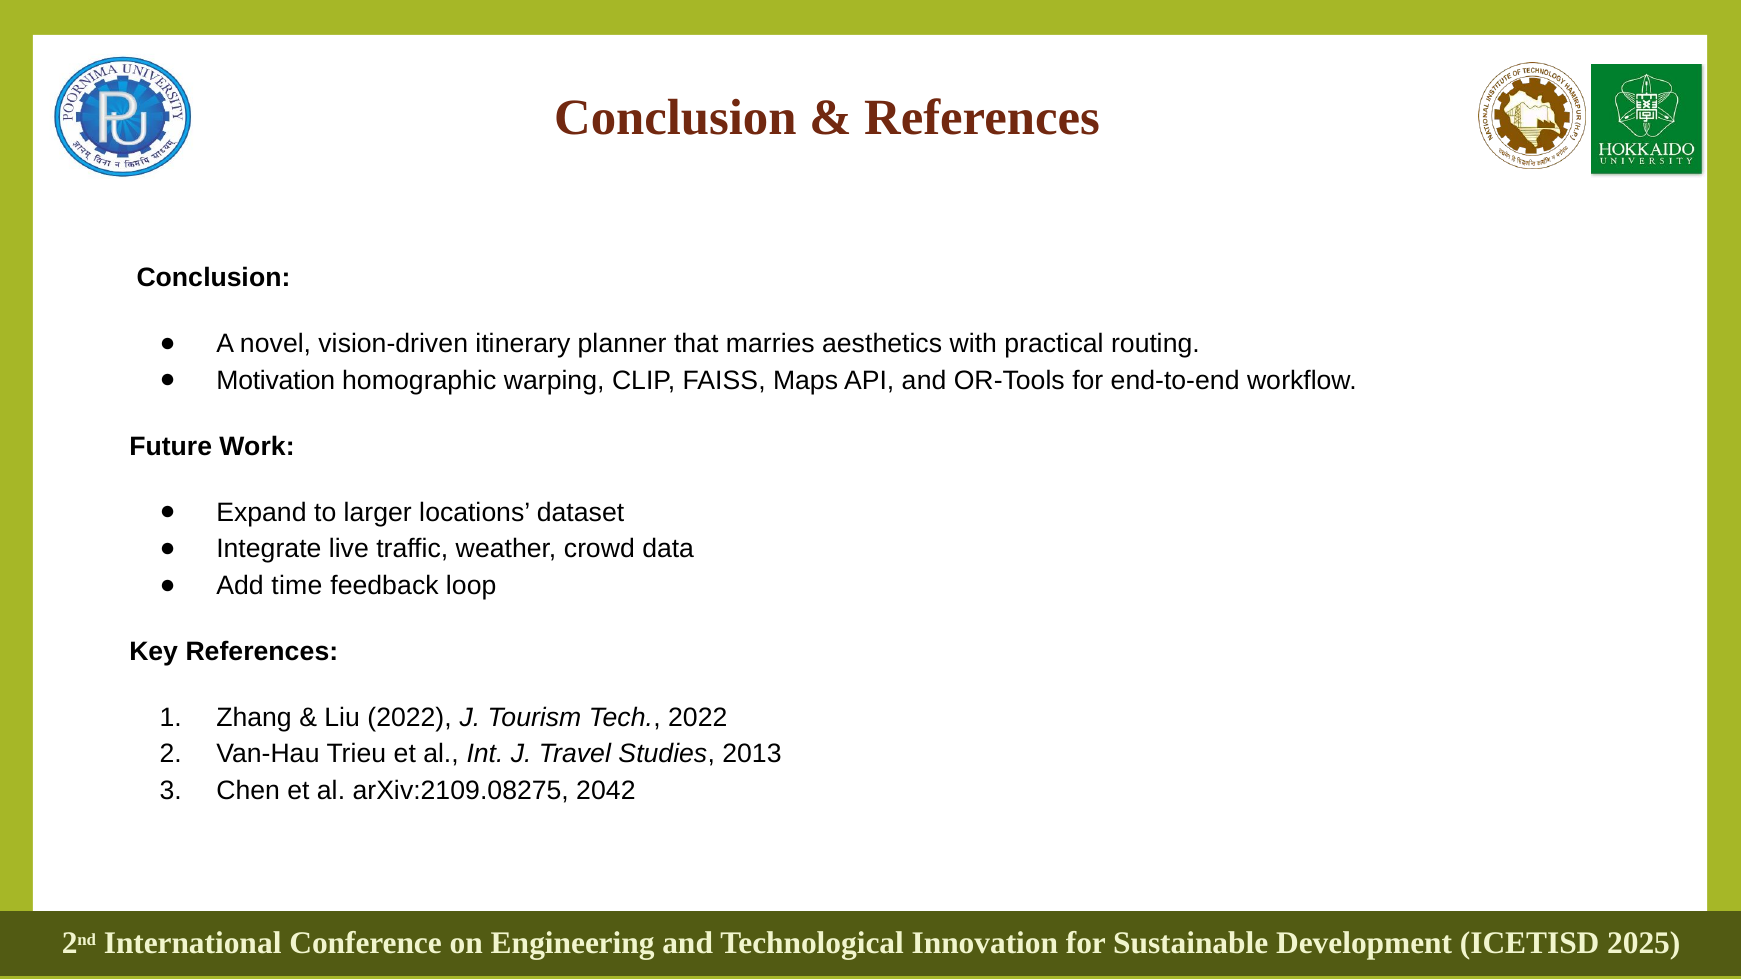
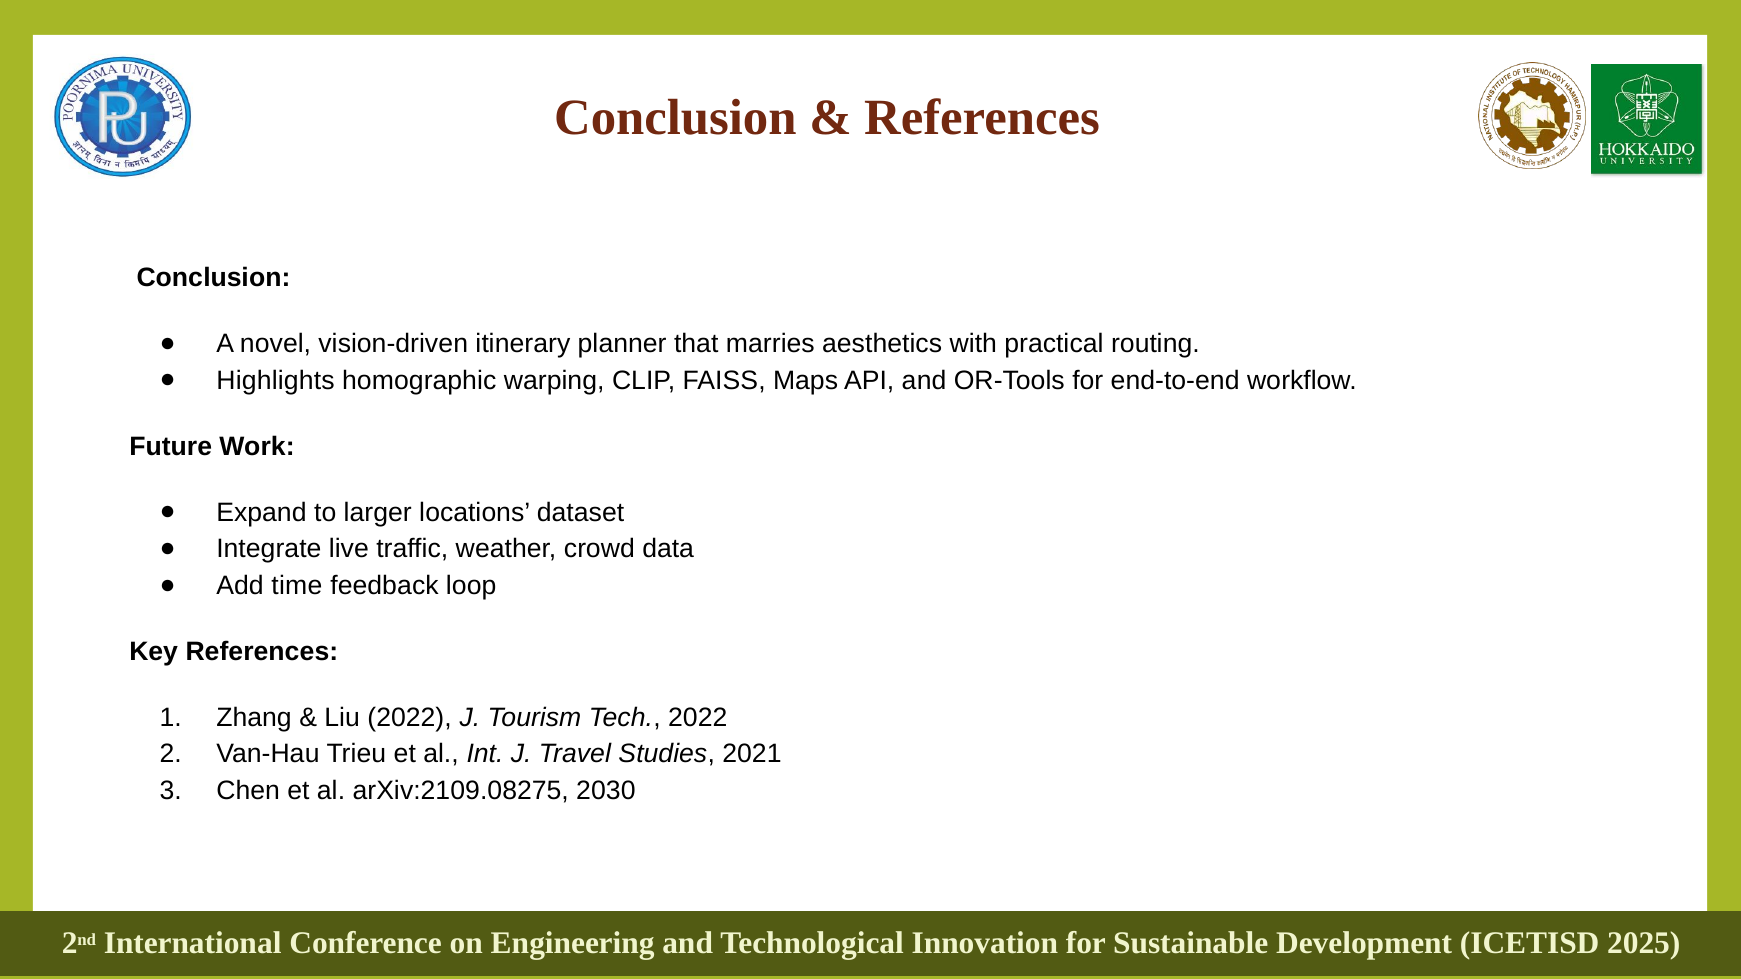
Motivation: Motivation -> Highlights
2013: 2013 -> 2021
2042: 2042 -> 2030
